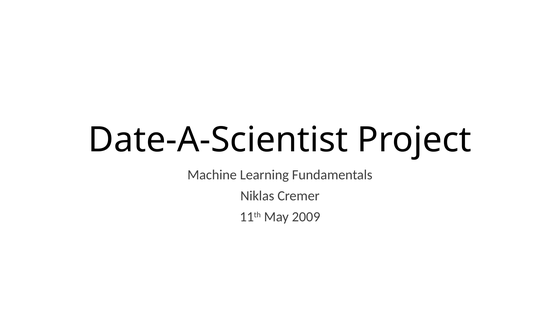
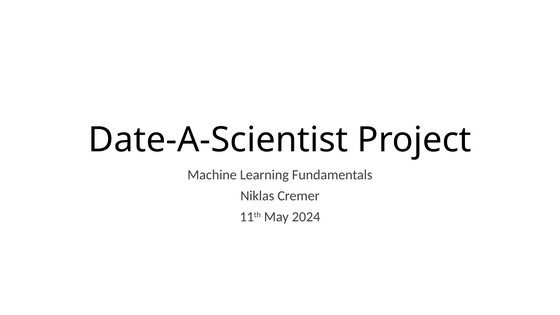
2009: 2009 -> 2024
